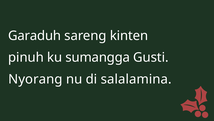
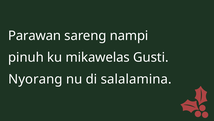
Garaduh: Garaduh -> Parawan
kinten: kinten -> nampi
sumangga: sumangga -> mikawelas
